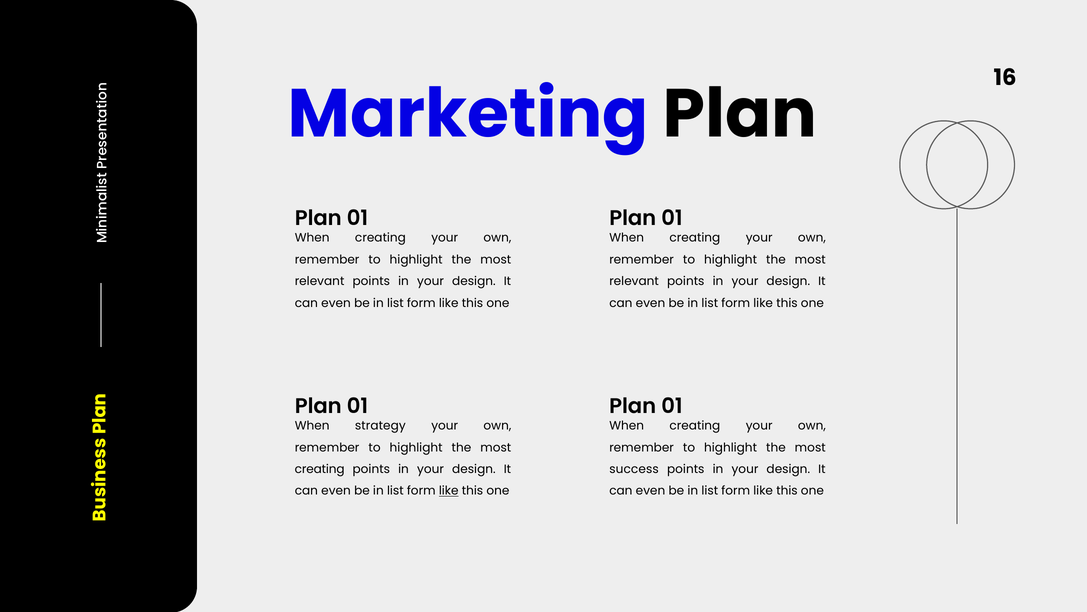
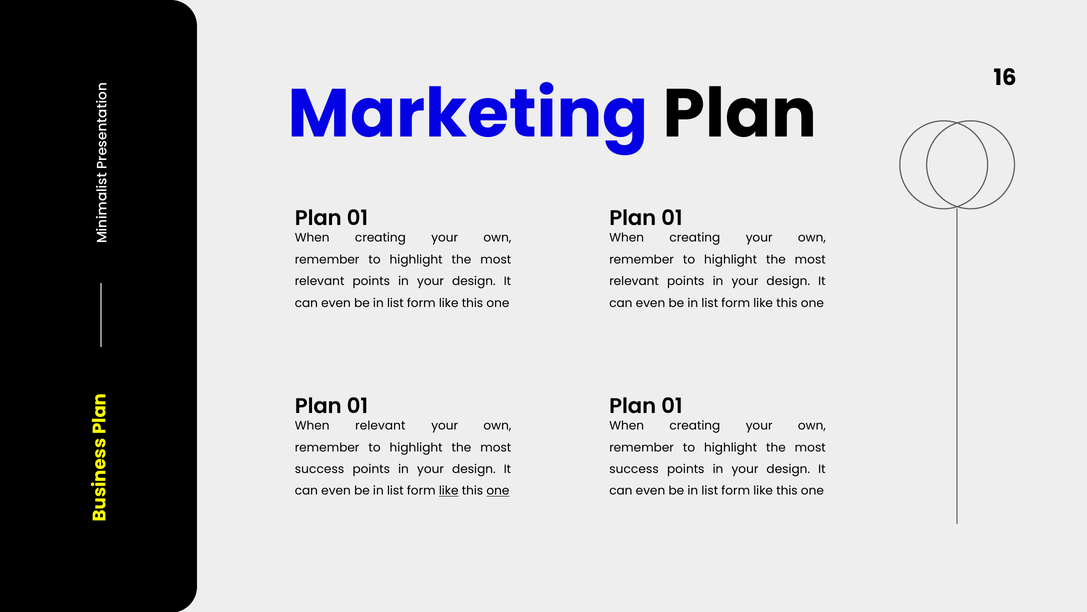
When strategy: strategy -> relevant
creating at (320, 469): creating -> success
one at (498, 491) underline: none -> present
